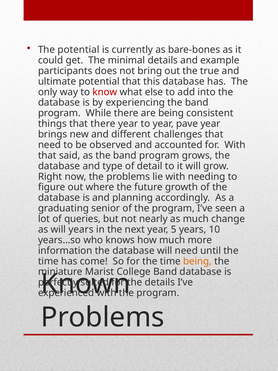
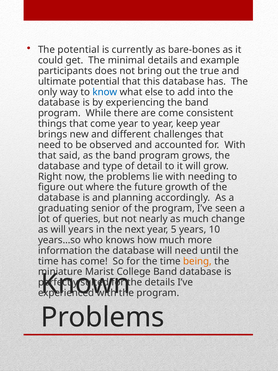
know colour: red -> blue
are being: being -> come
that there: there -> come
pave: pave -> keep
